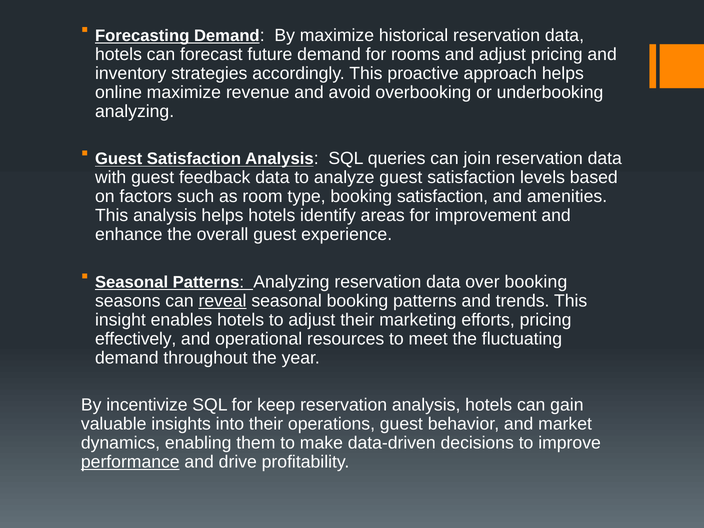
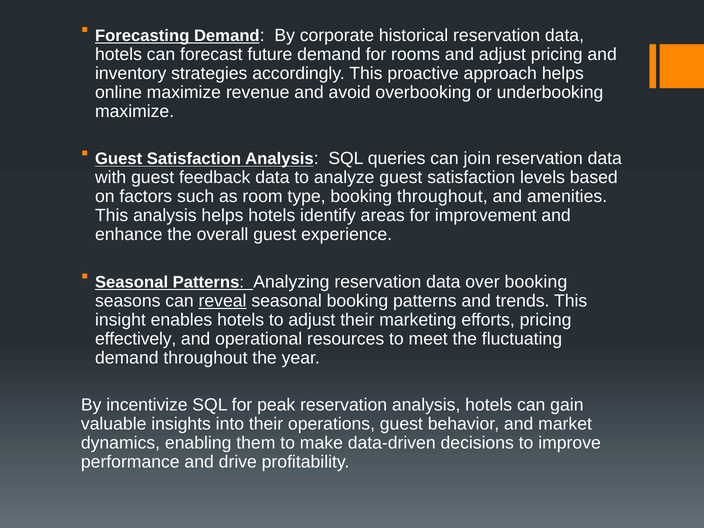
By maximize: maximize -> corporate
analyzing at (135, 111): analyzing -> maximize
booking satisfaction: satisfaction -> throughout
keep: keep -> peak
performance underline: present -> none
